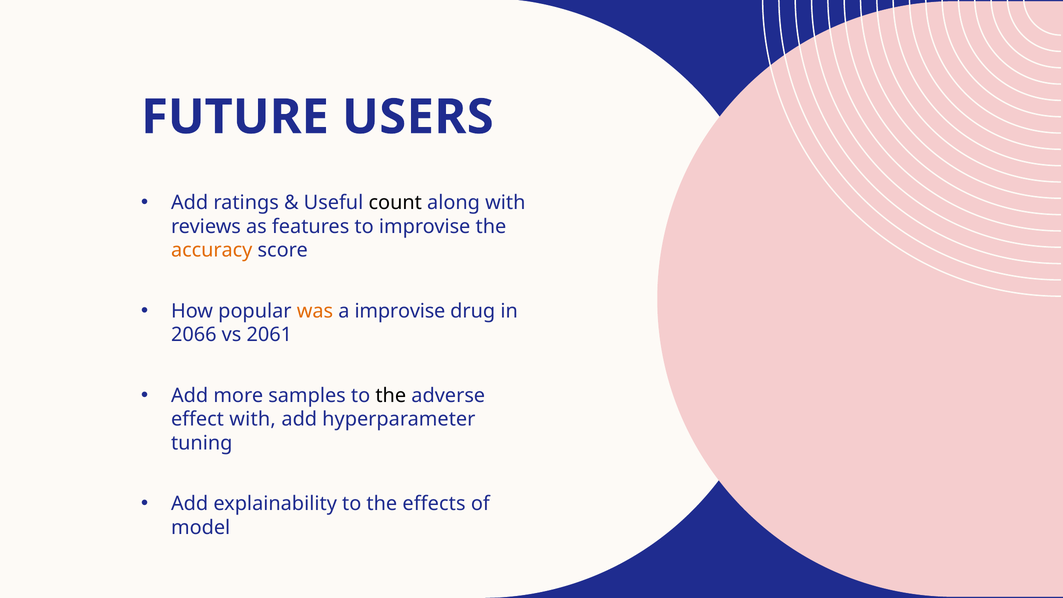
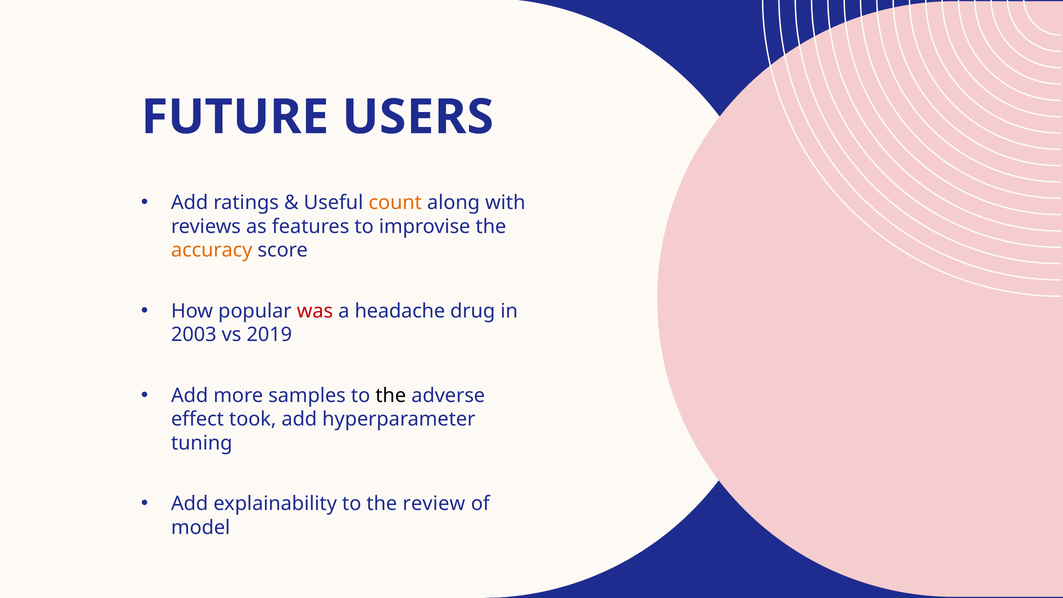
count colour: black -> orange
was colour: orange -> red
a improvise: improvise -> headache
2066: 2066 -> 2003
2061: 2061 -> 2019
effect with: with -> took
effects: effects -> review
